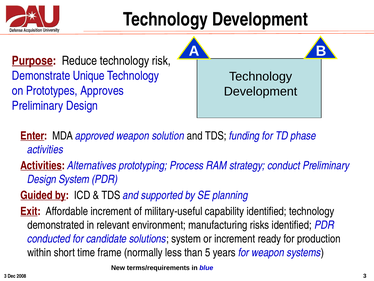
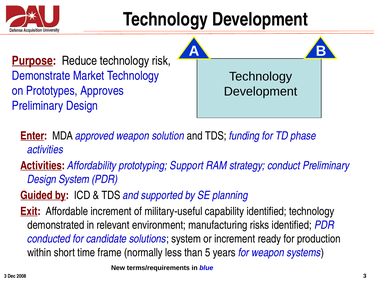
Unique: Unique -> Market
Alternatives: Alternatives -> Affordability
Process: Process -> Support
